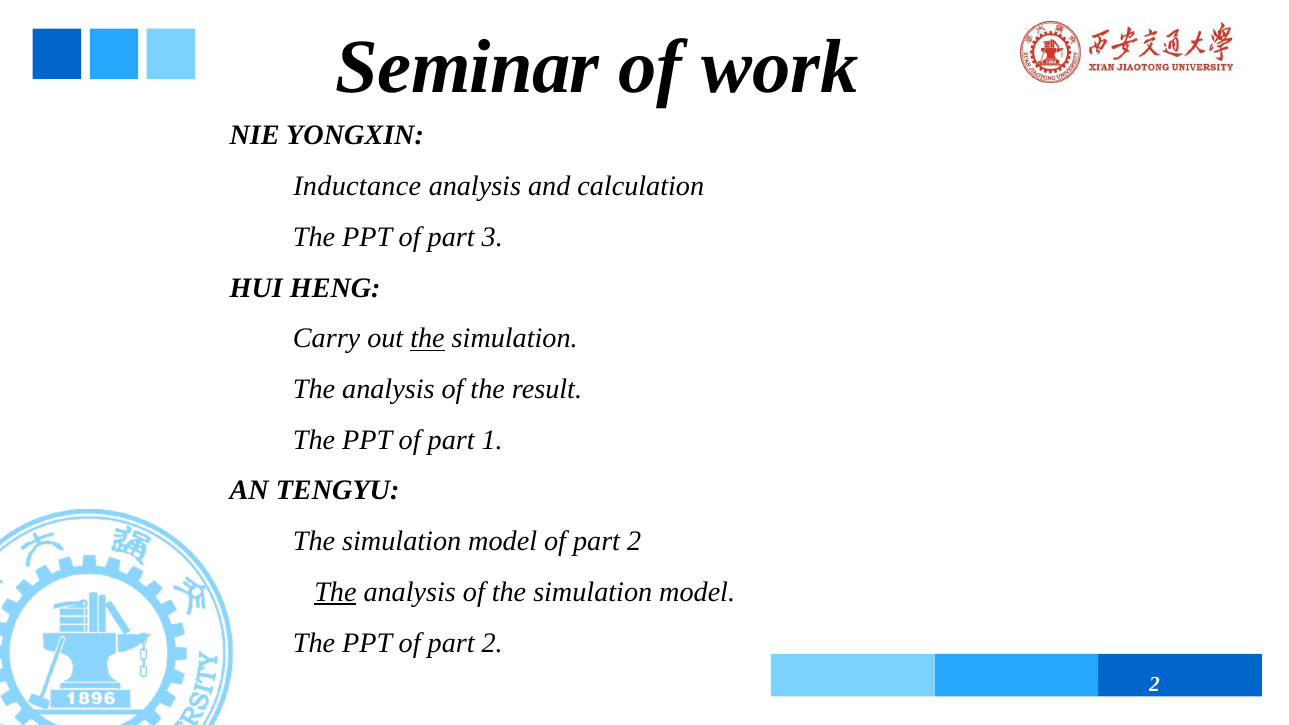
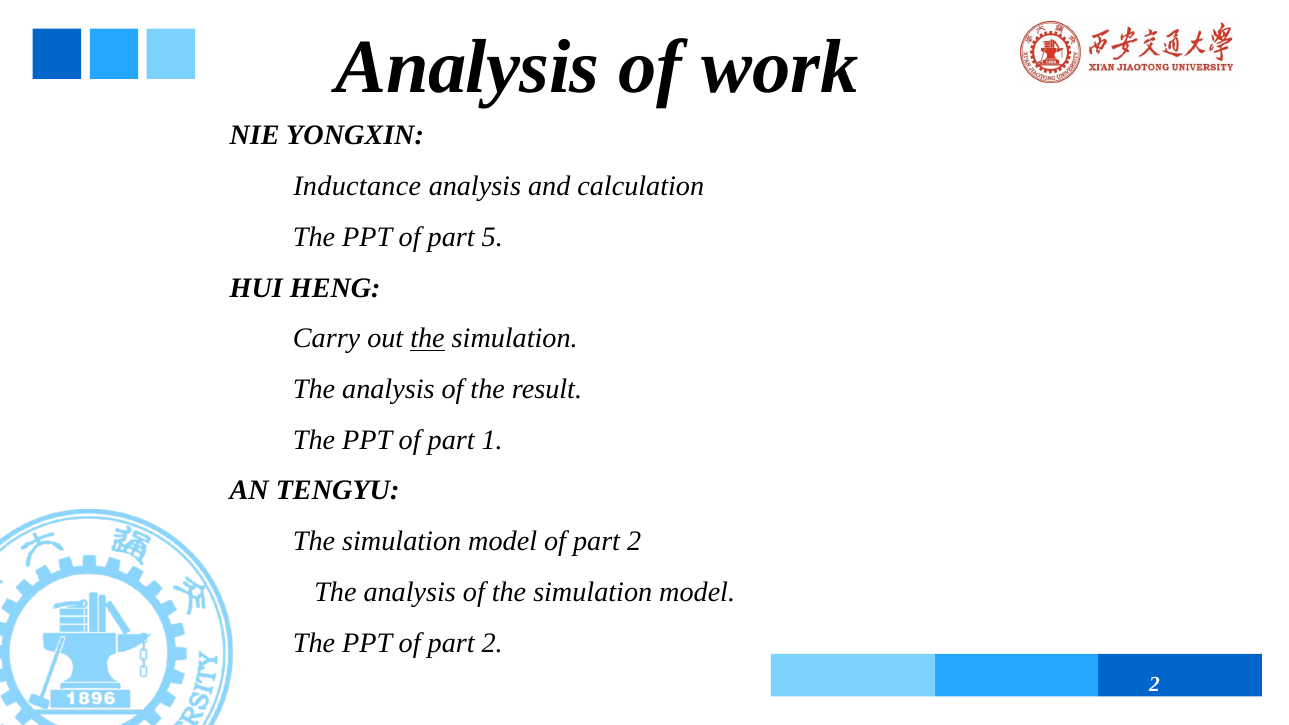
Seminar at (468, 67): Seminar -> Analysis
3: 3 -> 5
The at (335, 592) underline: present -> none
